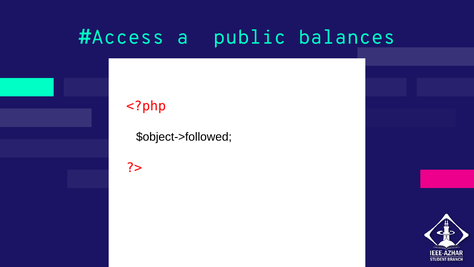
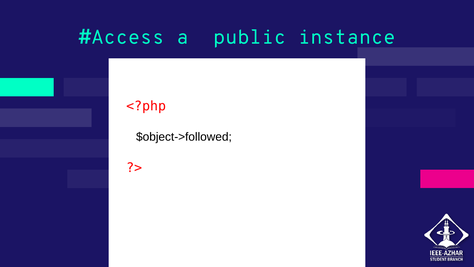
balances: balances -> instance
